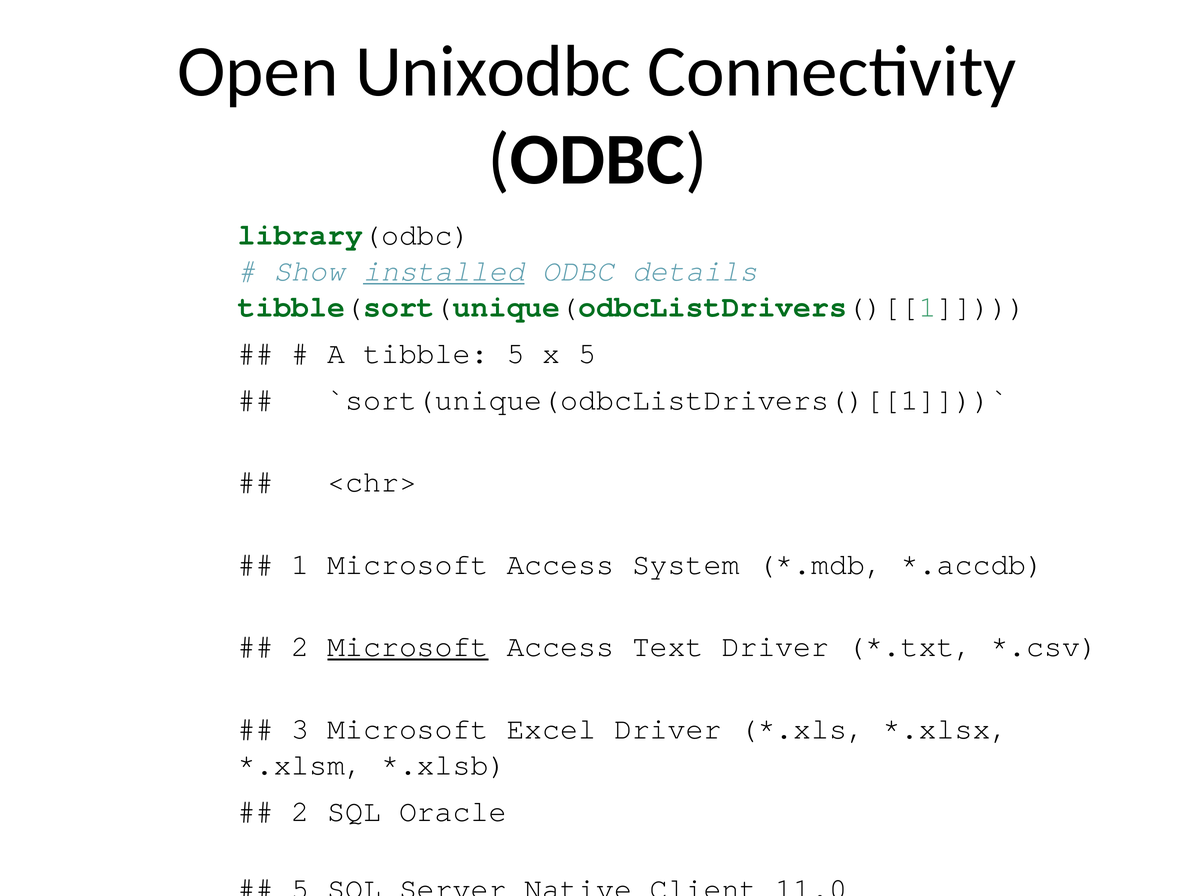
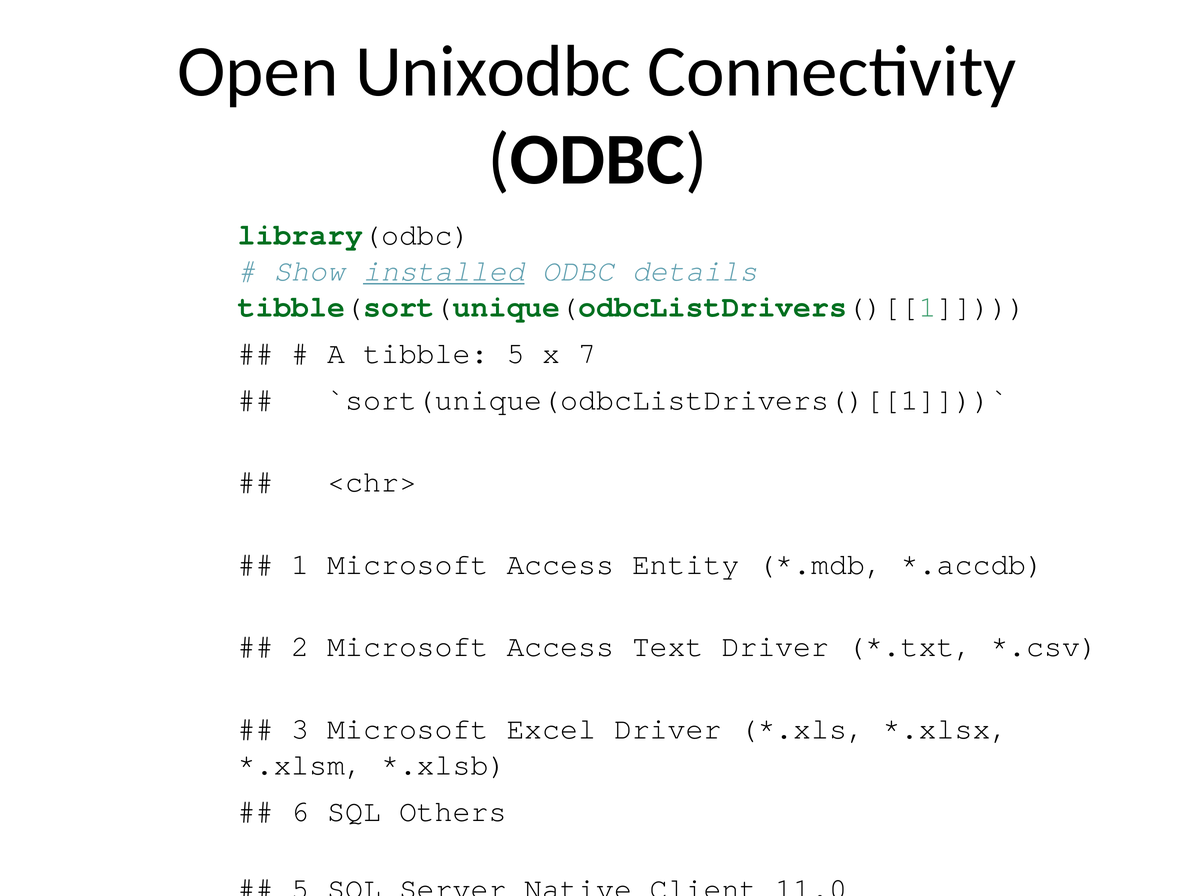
x 5: 5 -> 7
System: System -> Entity
Microsoft at (408, 647) underline: present -> none
2 at (300, 811): 2 -> 6
Oracle: Oracle -> Others
